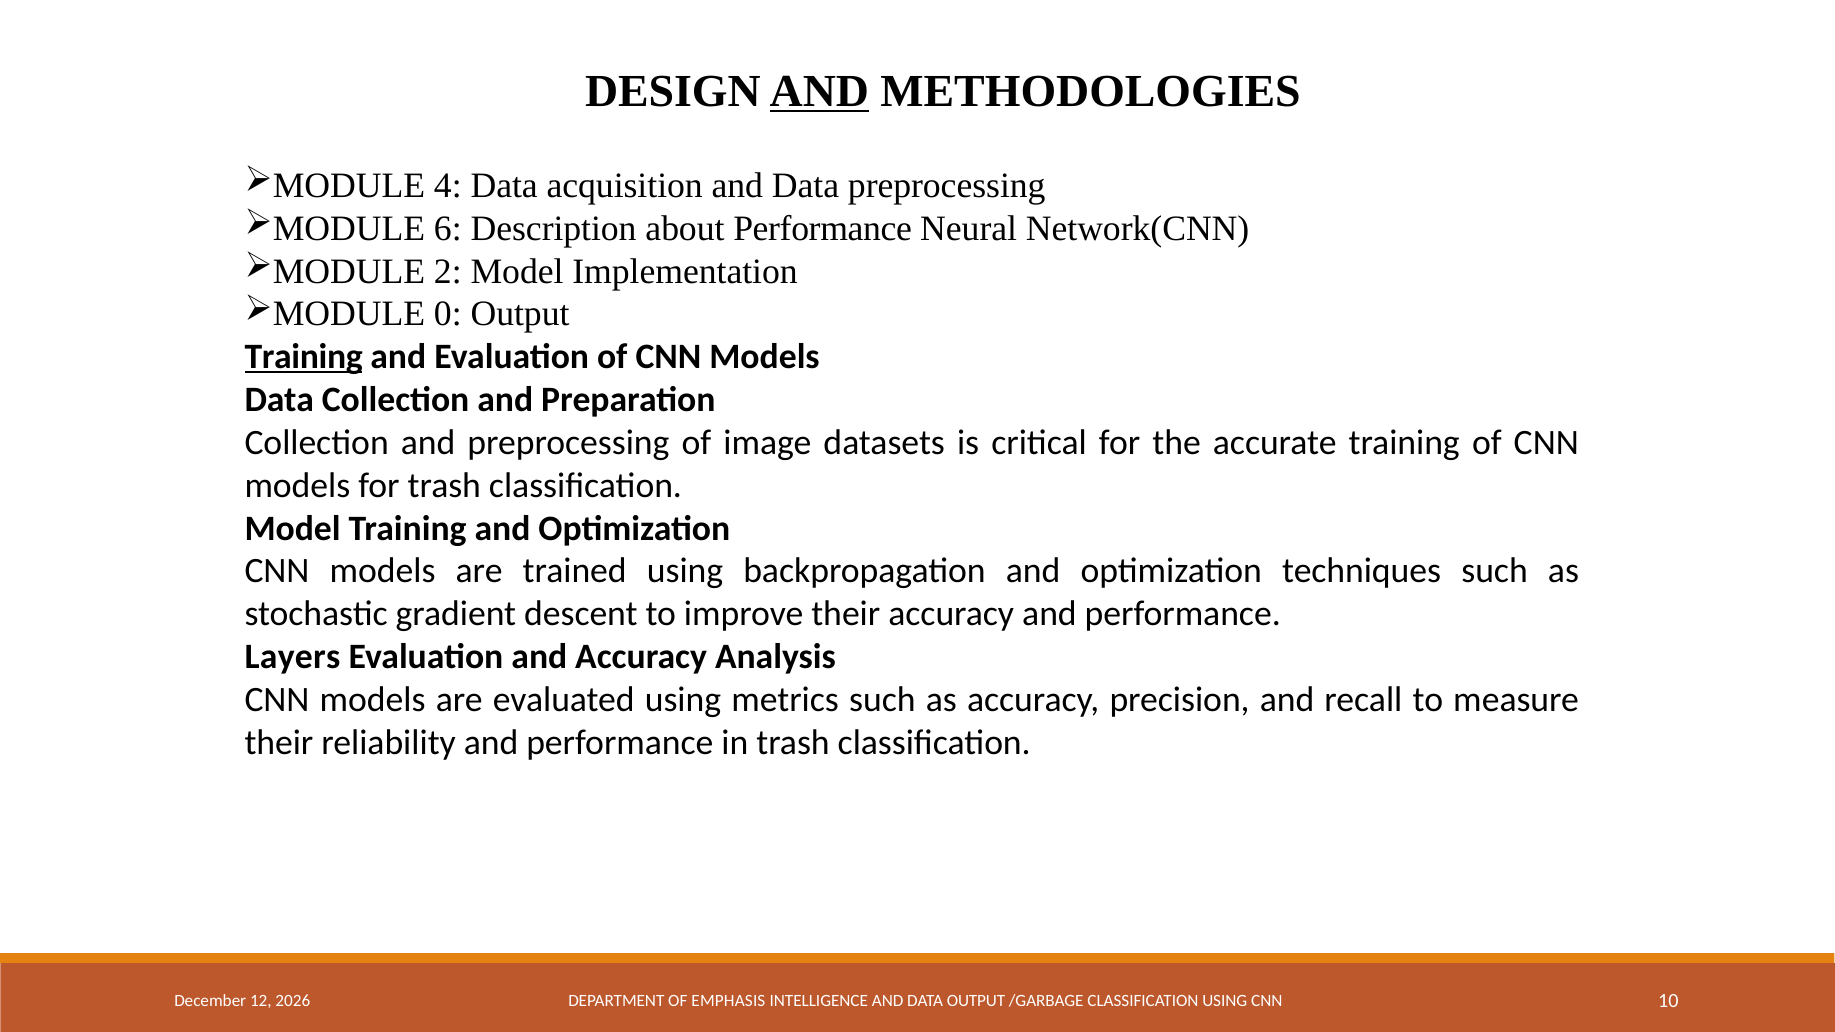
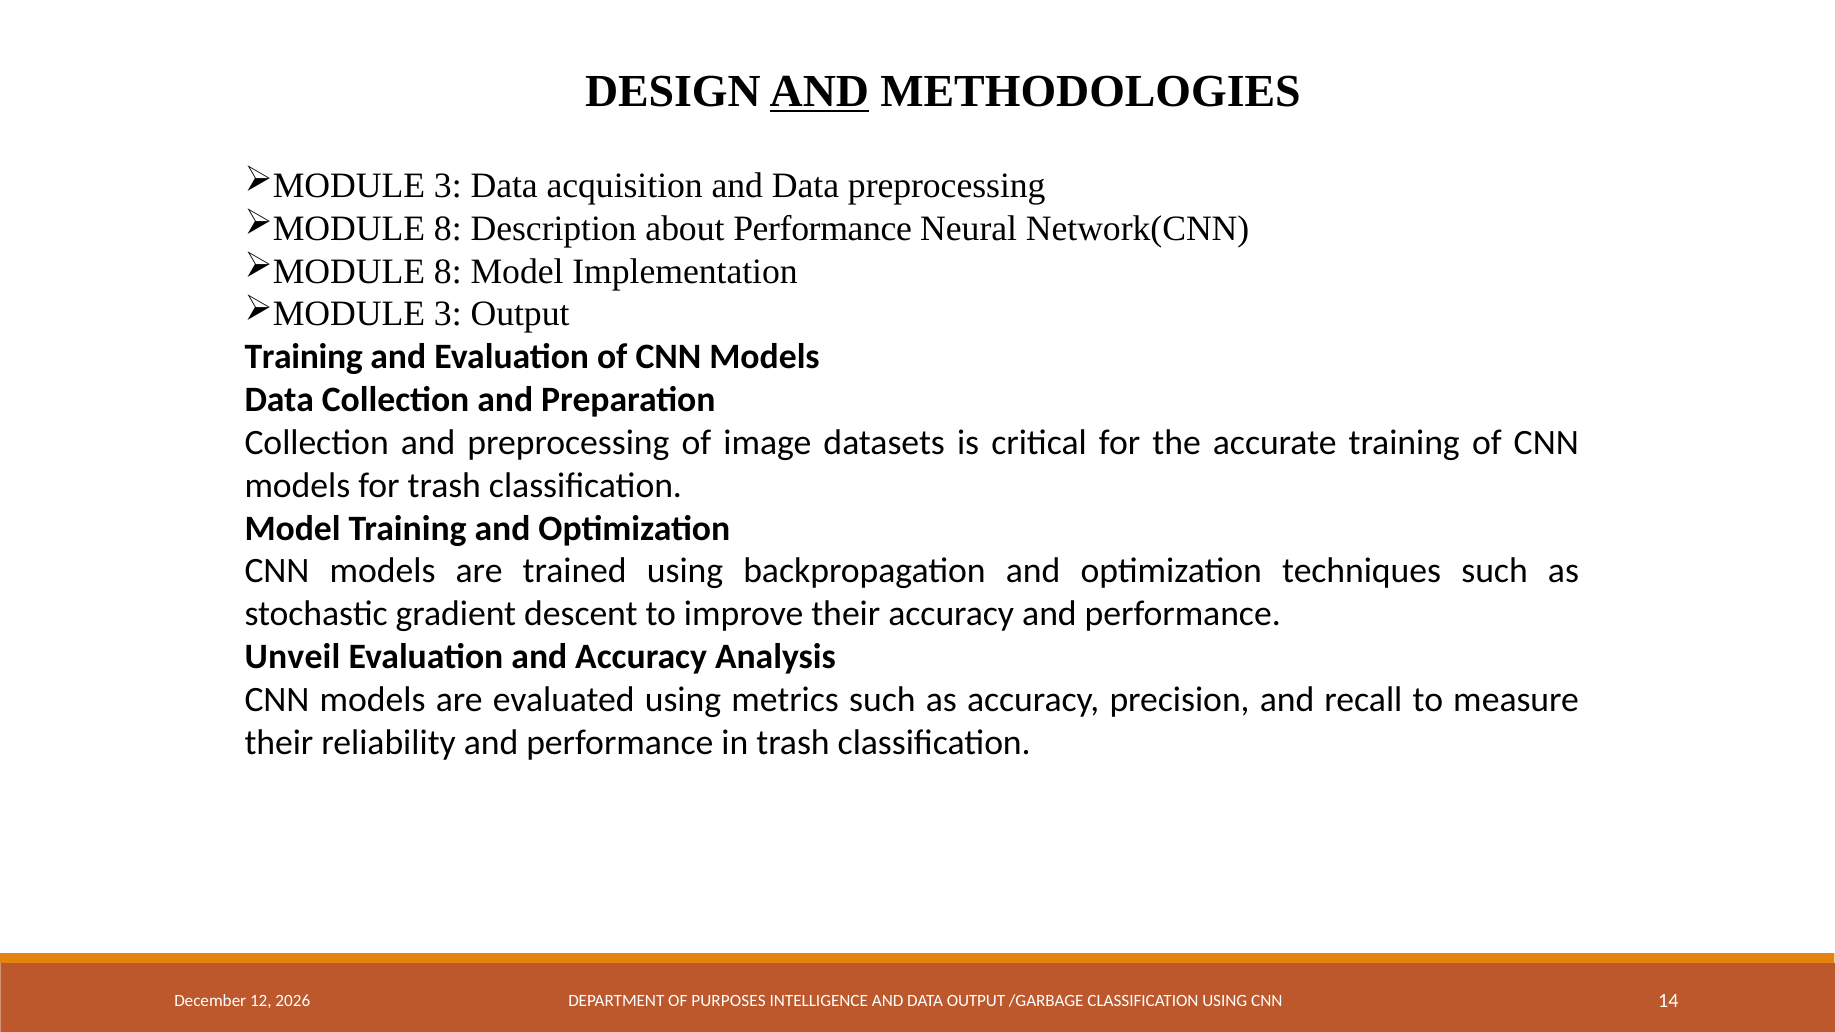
4 at (448, 186): 4 -> 3
6 at (448, 229): 6 -> 8
2 at (448, 271): 2 -> 8
0 at (448, 314): 0 -> 3
Training at (304, 357) underline: present -> none
Layers: Layers -> Unveil
EMPHASIS: EMPHASIS -> PURPOSES
10: 10 -> 14
